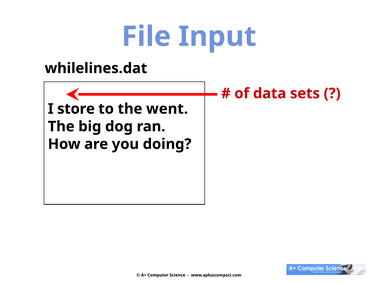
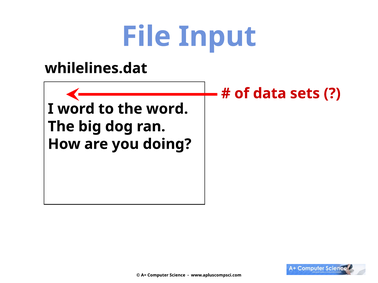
I store: store -> word
the went: went -> word
